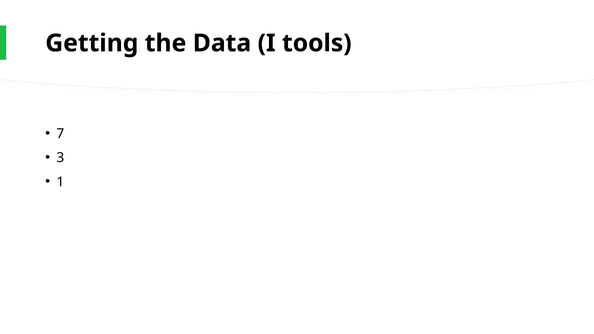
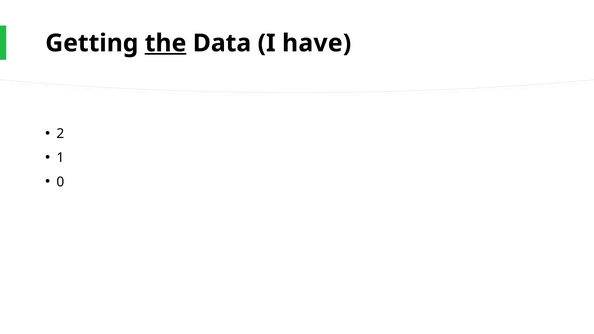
the underline: none -> present
tools: tools -> have
7: 7 -> 2
3: 3 -> 1
1: 1 -> 0
